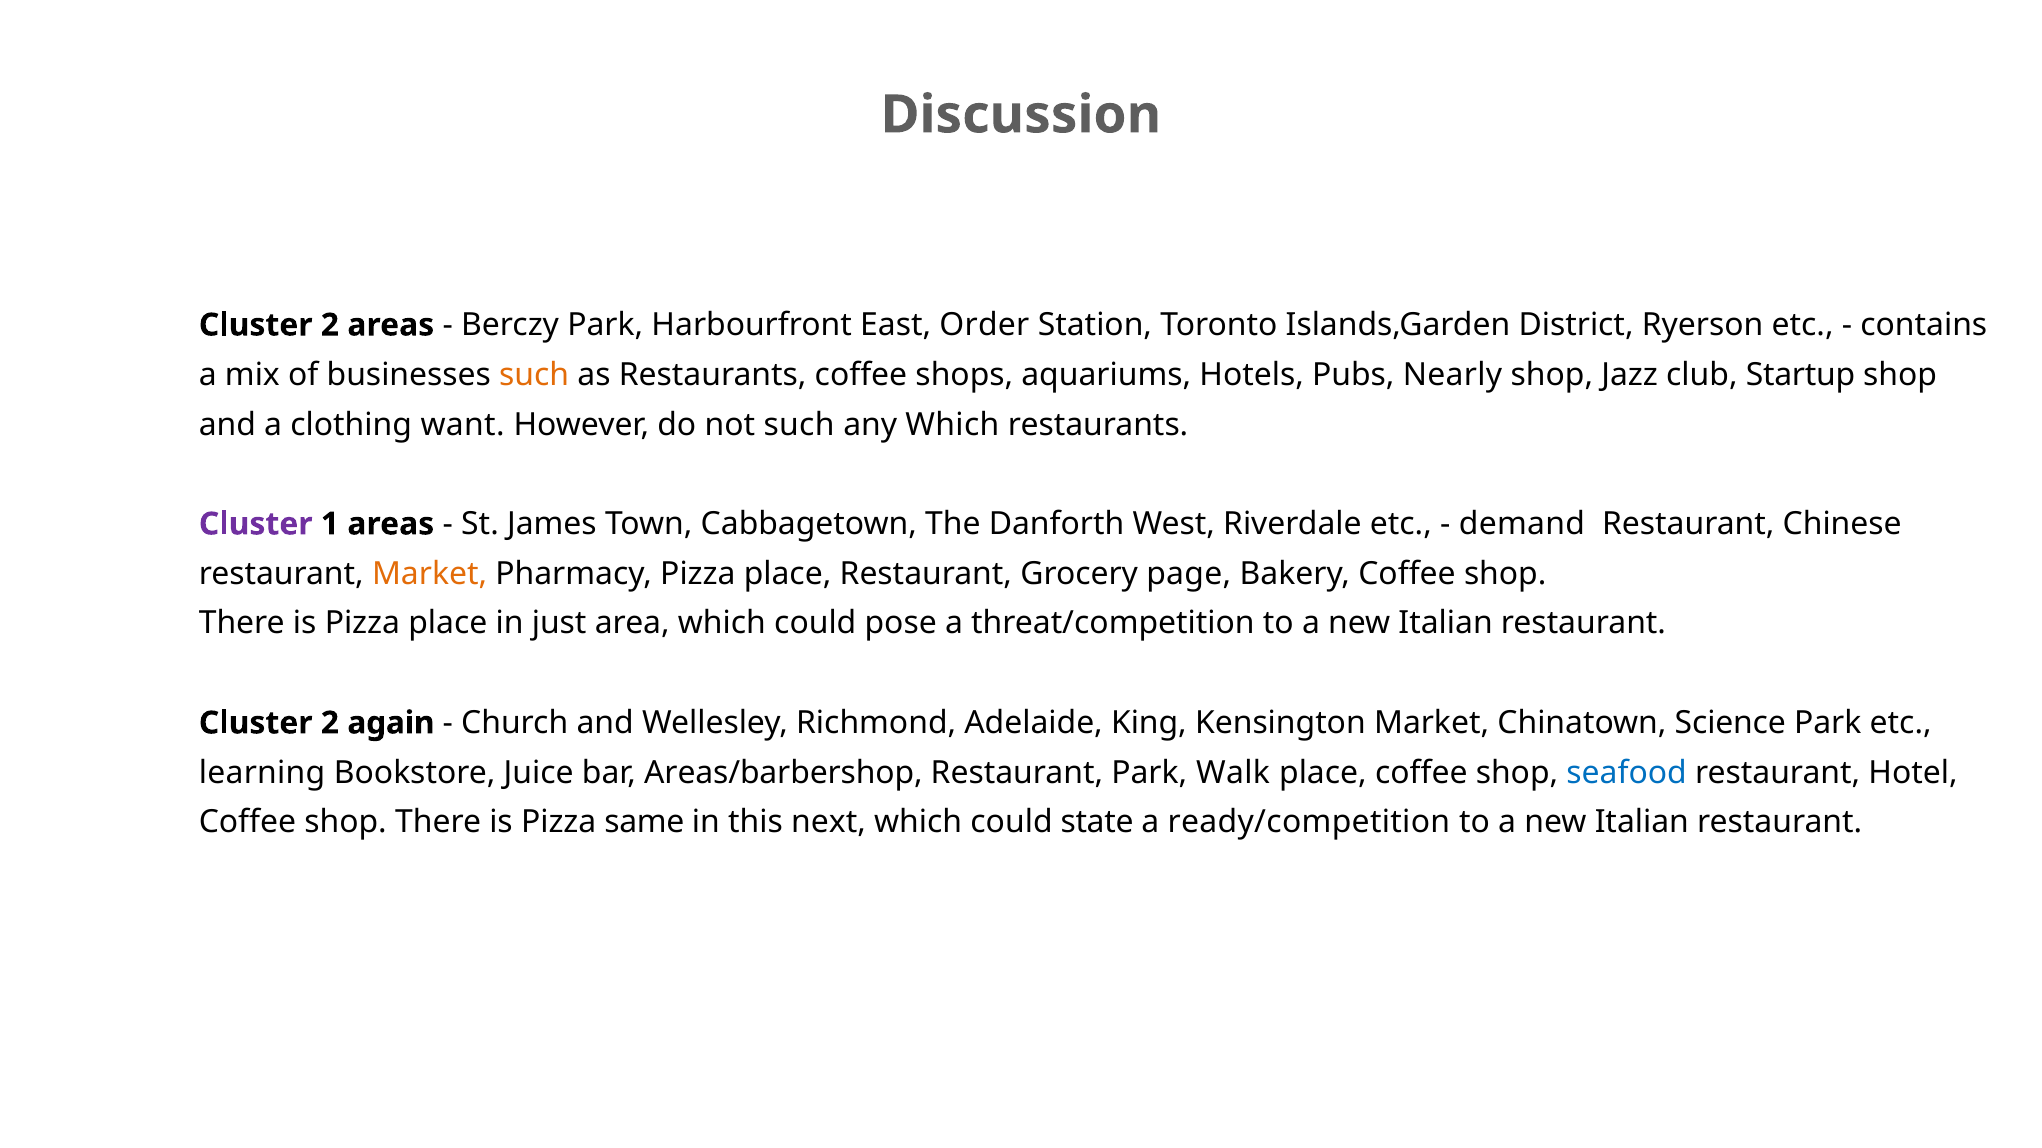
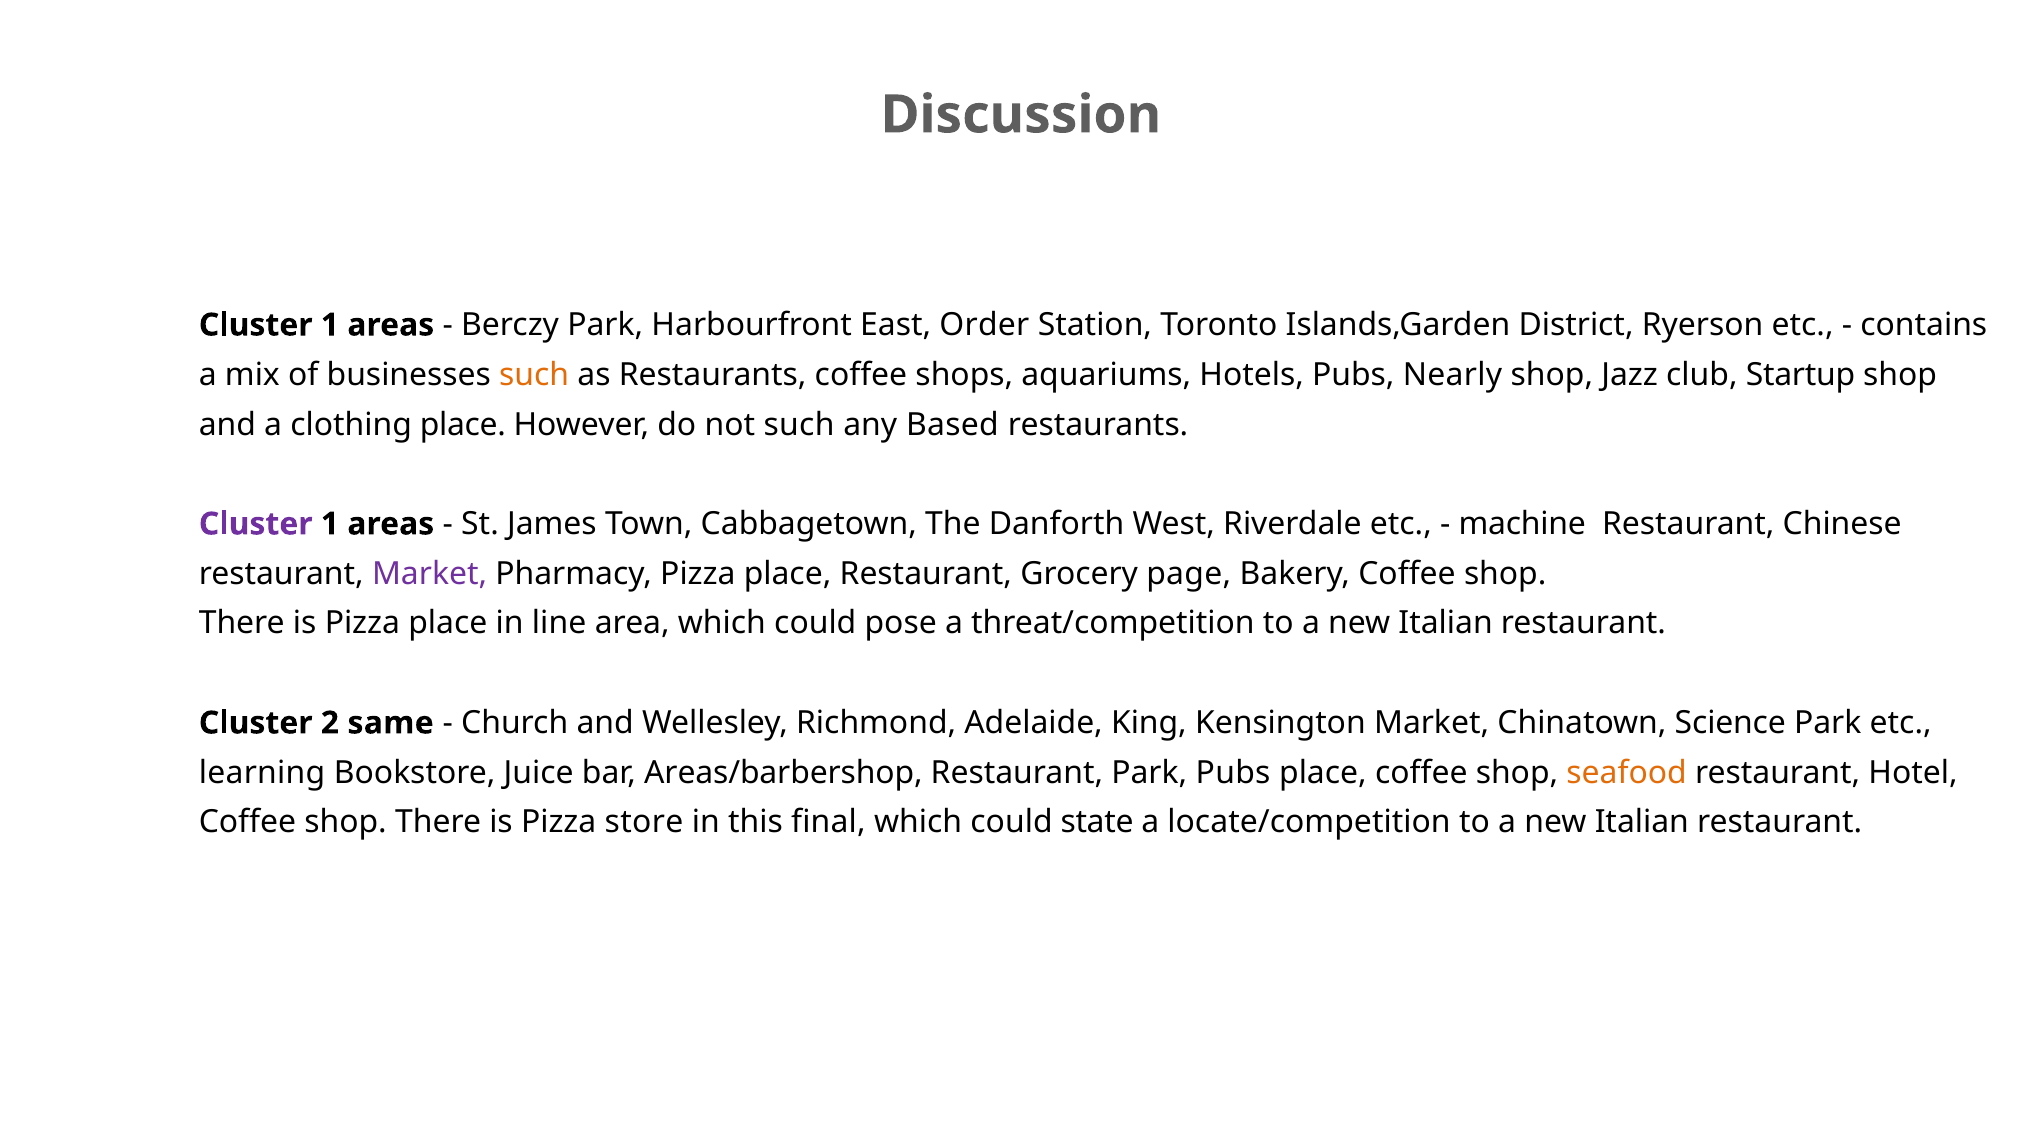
2 at (330, 325): 2 -> 1
clothing want: want -> place
any Which: Which -> Based
demand: demand -> machine
Market at (430, 574) colour: orange -> purple
just: just -> line
again: again -> same
Park Walk: Walk -> Pubs
seafood colour: blue -> orange
same: same -> store
next: next -> final
ready/competition: ready/competition -> locate/competition
